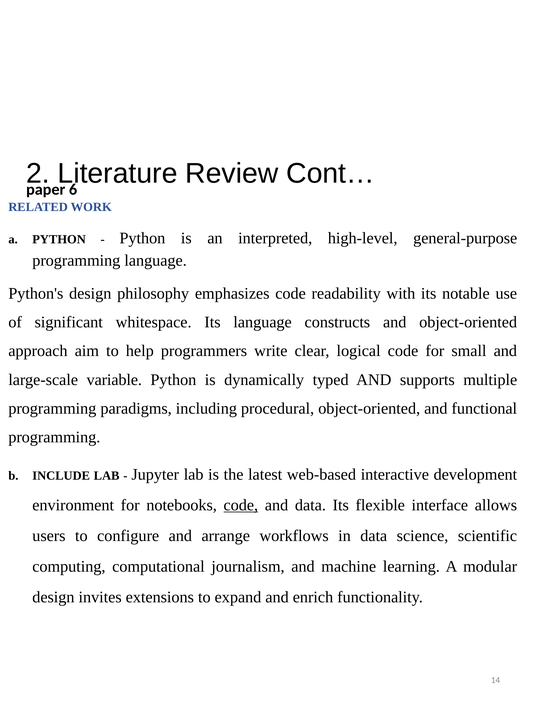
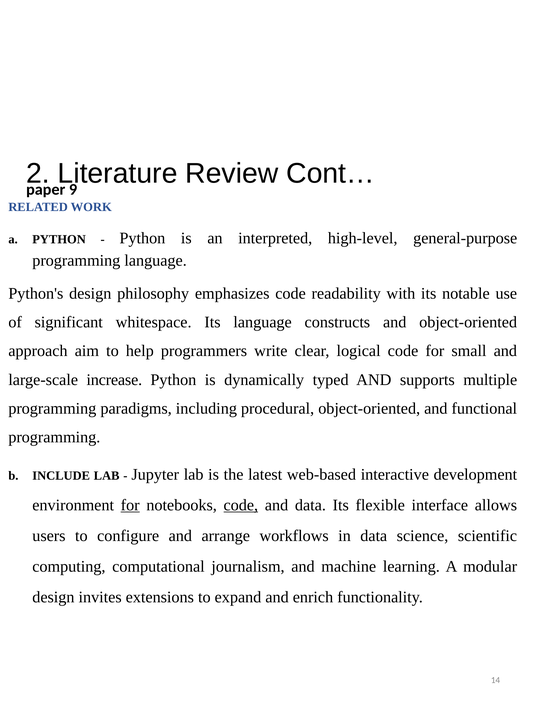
6: 6 -> 9
variable: variable -> increase
for at (130, 505) underline: none -> present
